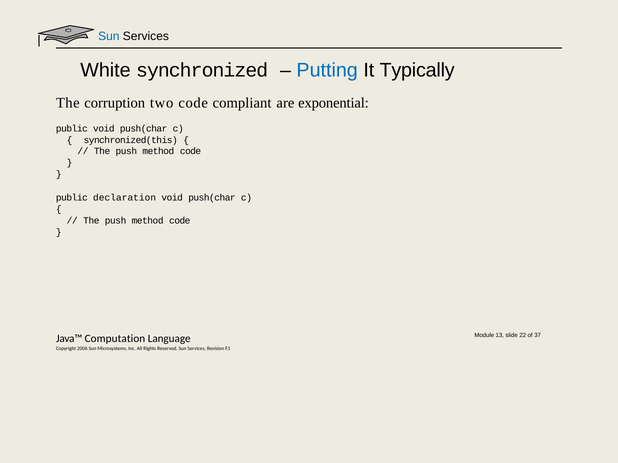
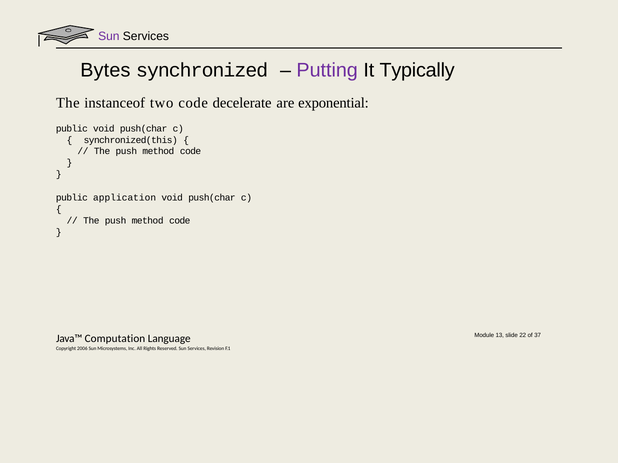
Sun at (109, 36) colour: blue -> purple
White: White -> Bytes
Putting colour: blue -> purple
corruption: corruption -> instanceof
compliant: compliant -> decelerate
declaration: declaration -> application
